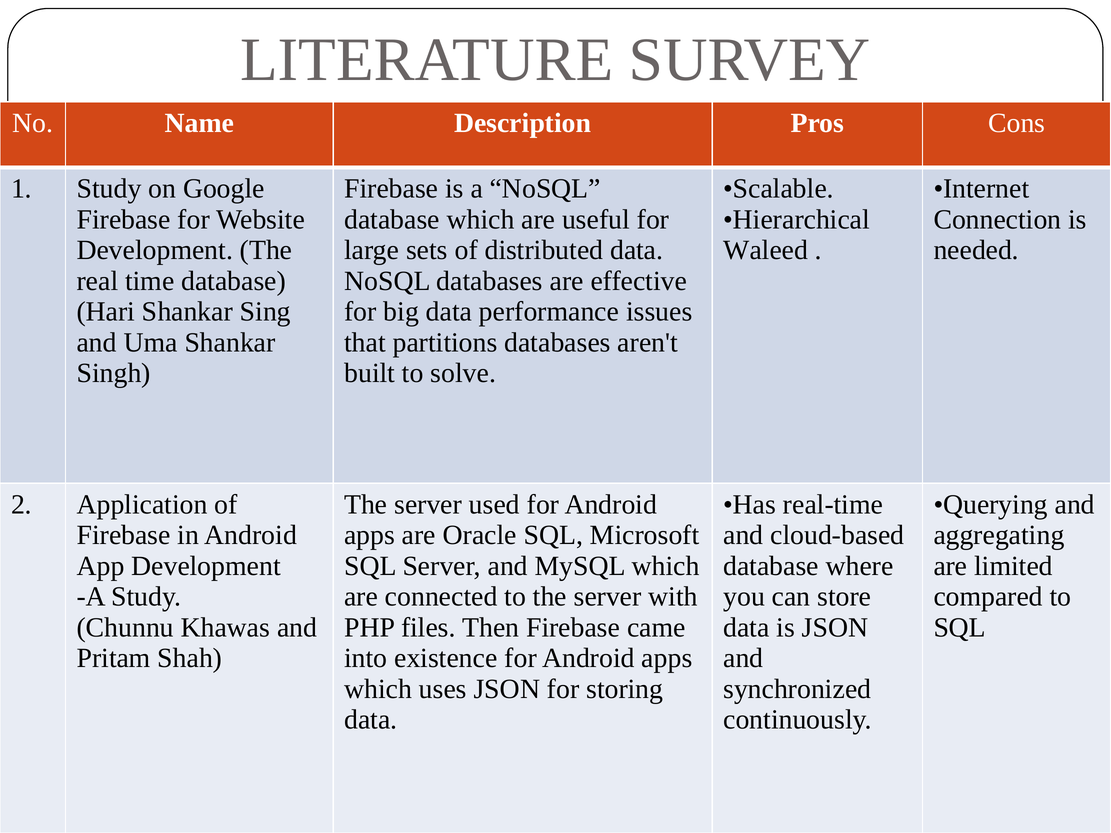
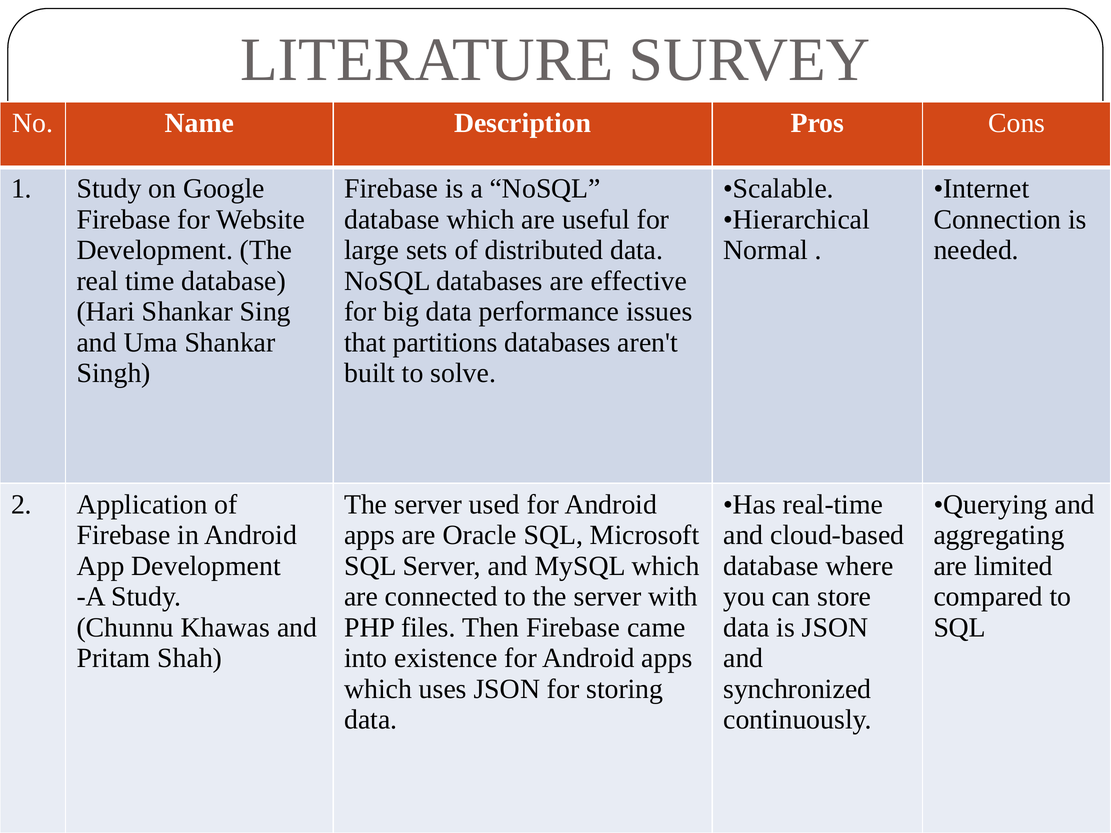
Waleed: Waleed -> Normal
